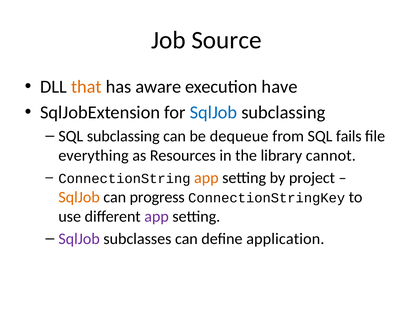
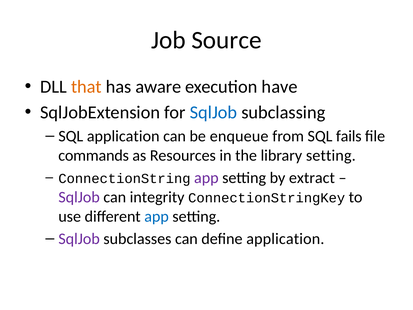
SQL subclassing: subclassing -> application
dequeue: dequeue -> enqueue
everything: everything -> commands
library cannot: cannot -> setting
app at (206, 178) colour: orange -> purple
project: project -> extract
SqlJob at (79, 197) colour: orange -> purple
progress: progress -> integrity
app at (157, 216) colour: purple -> blue
